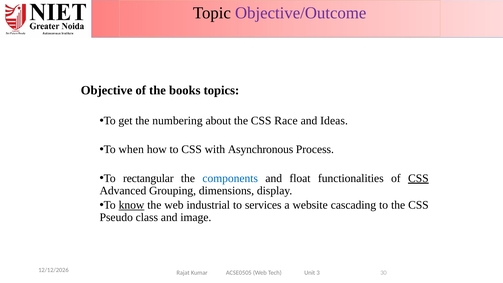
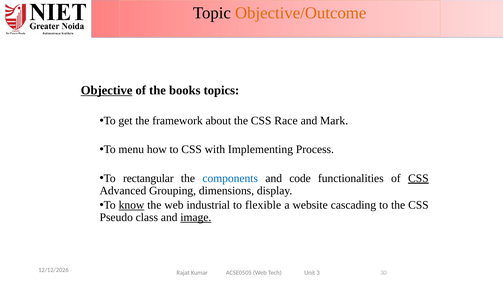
Objective/Outcome colour: purple -> orange
Objective underline: none -> present
numbering: numbering -> framework
Ideas: Ideas -> Mark
when: when -> menu
Asynchronous: Asynchronous -> Implementing
float: float -> code
services: services -> flexible
image underline: none -> present
